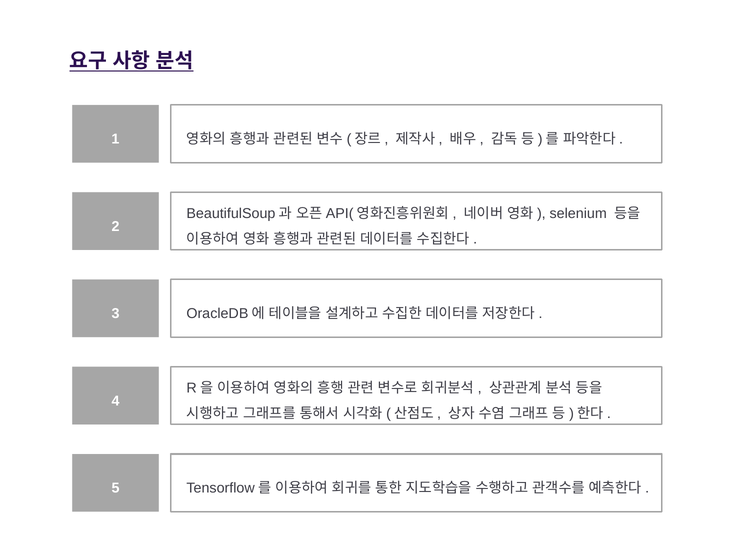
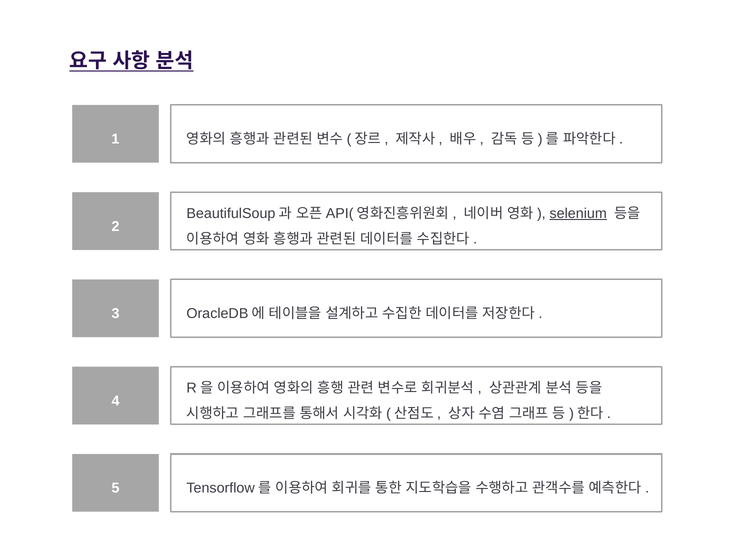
selenium underline: none -> present
